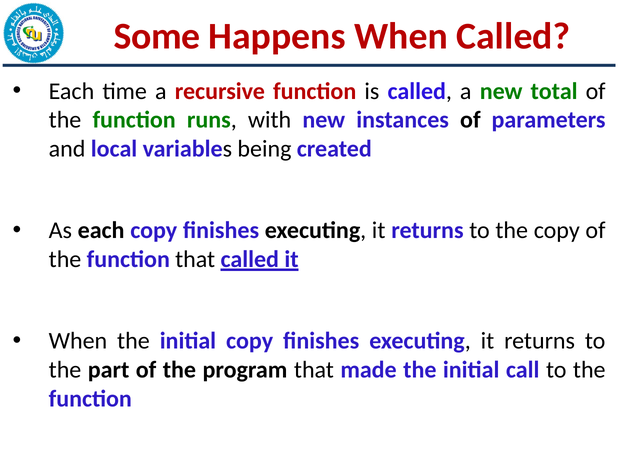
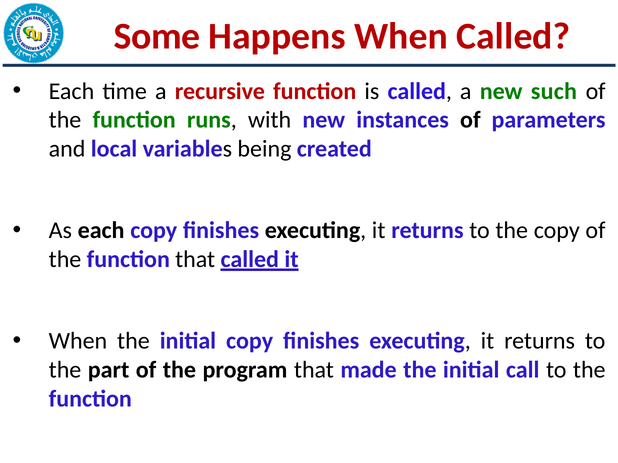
total: total -> such
